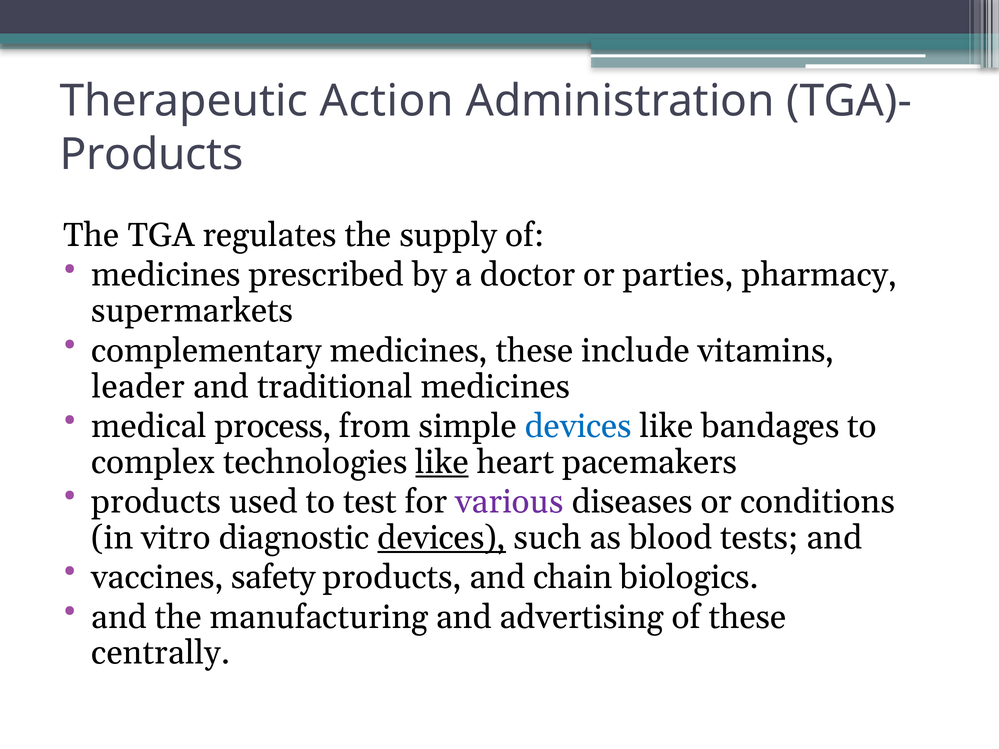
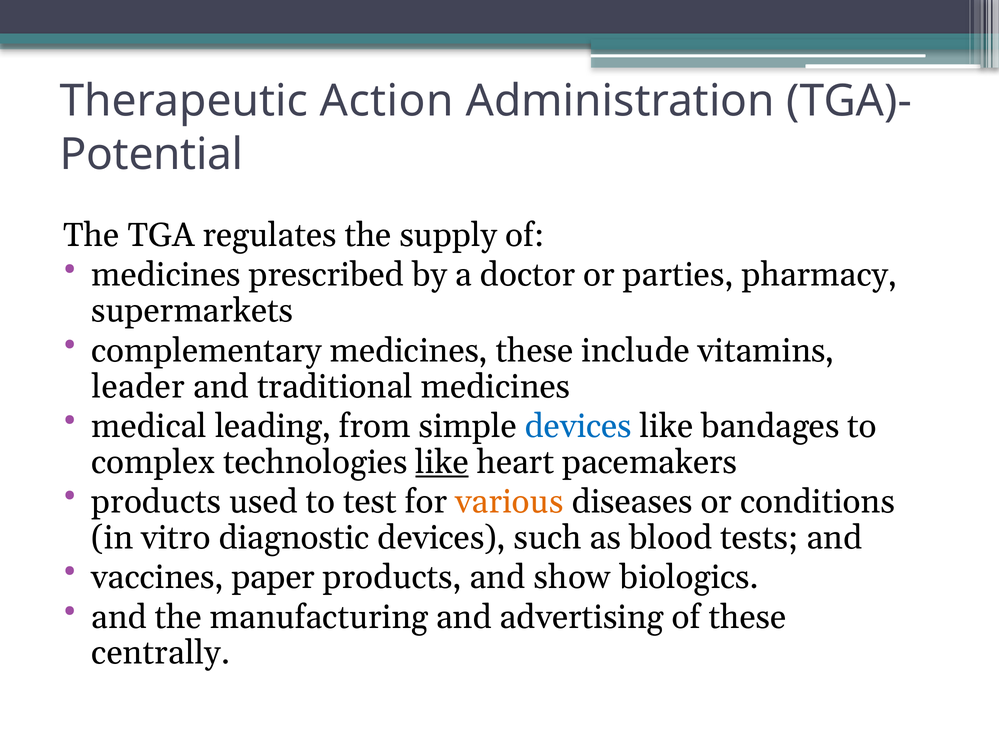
Products at (152, 155): Products -> Potential
process: process -> leading
various colour: purple -> orange
devices at (442, 538) underline: present -> none
safety: safety -> paper
chain: chain -> show
